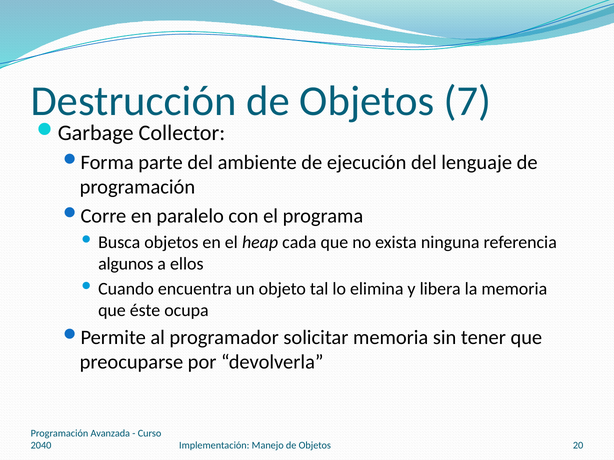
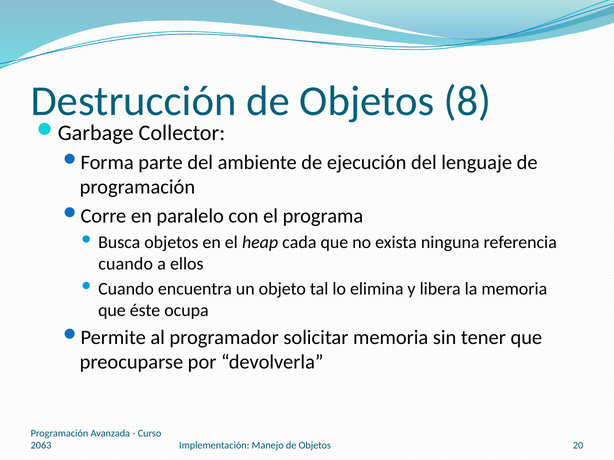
7: 7 -> 8
algunos at (126, 264): algunos -> cuando
2040: 2040 -> 2063
